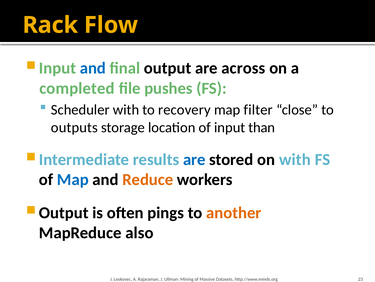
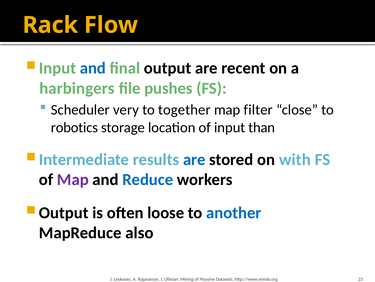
across: across -> recent
completed: completed -> harbingers
Scheduler with: with -> very
recovery: recovery -> together
outputs: outputs -> robotics
Map at (73, 179) colour: blue -> purple
Reduce colour: orange -> blue
pings: pings -> loose
another colour: orange -> blue
